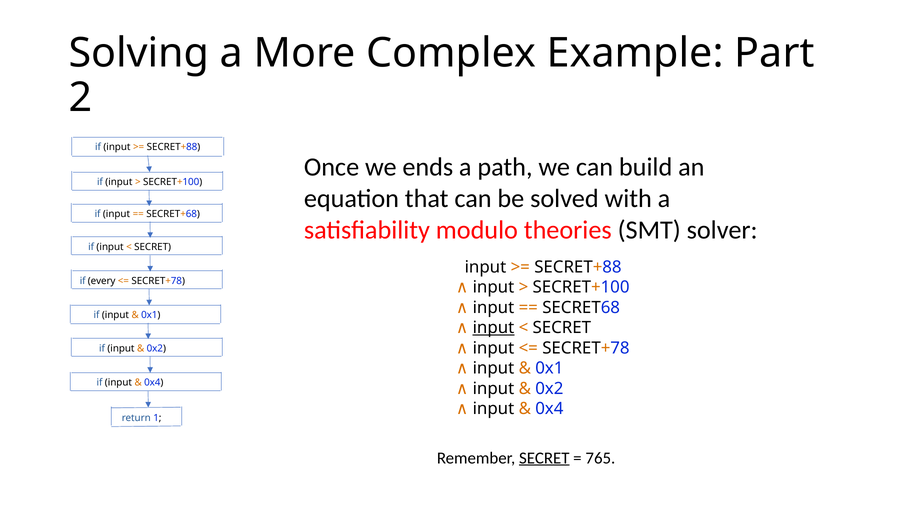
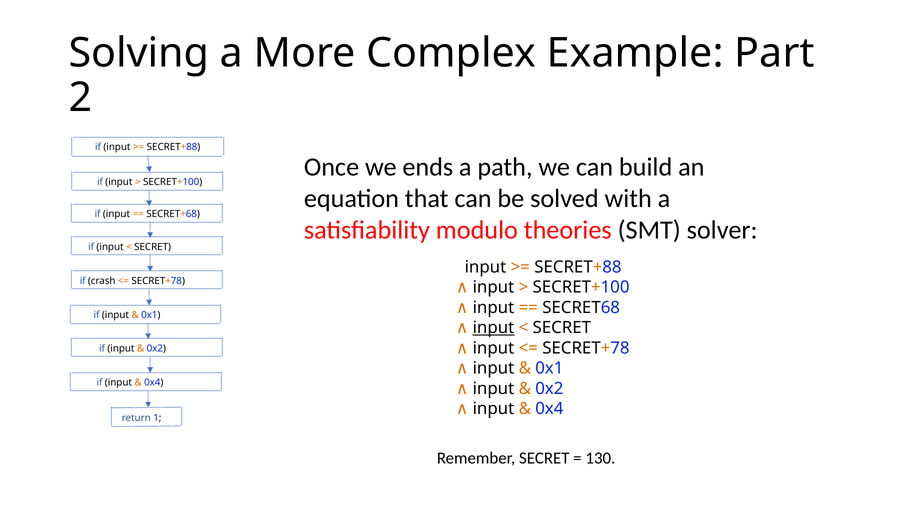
every: every -> crash
SECRET at (544, 458) underline: present -> none
765: 765 -> 130
